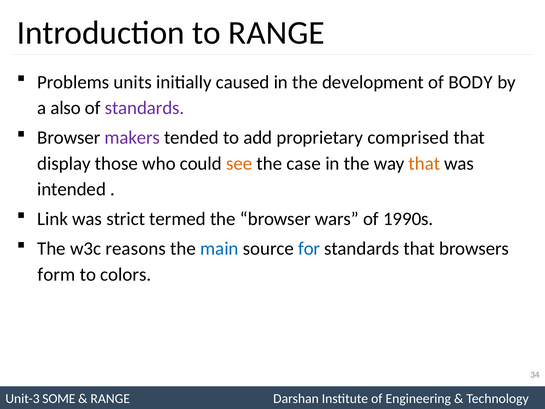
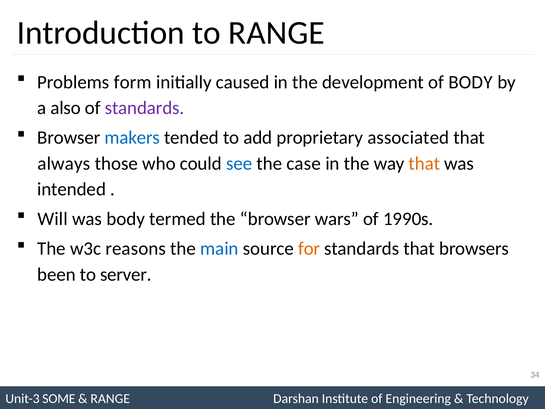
units: units -> form
makers colour: purple -> blue
comprised: comprised -> associated
display: display -> always
see colour: orange -> blue
Link: Link -> Will
was strict: strict -> body
for colour: blue -> orange
form: form -> been
colors: colors -> server
